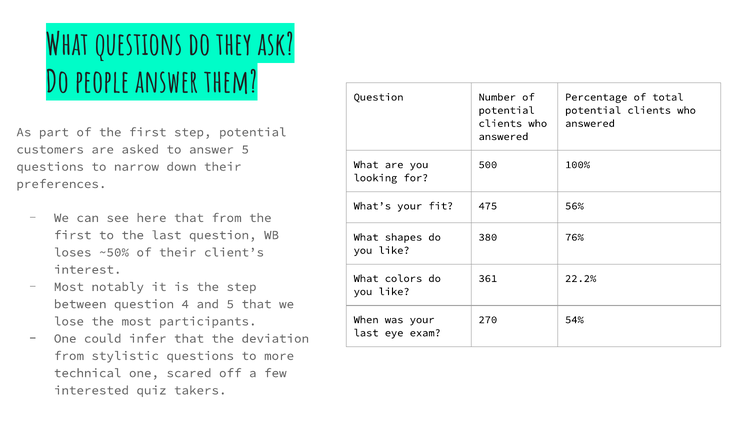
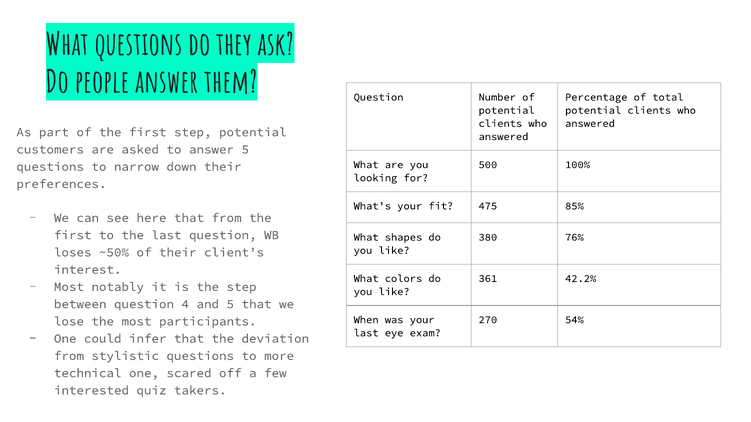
56%: 56% -> 85%
22.2%: 22.2% -> 42.2%
